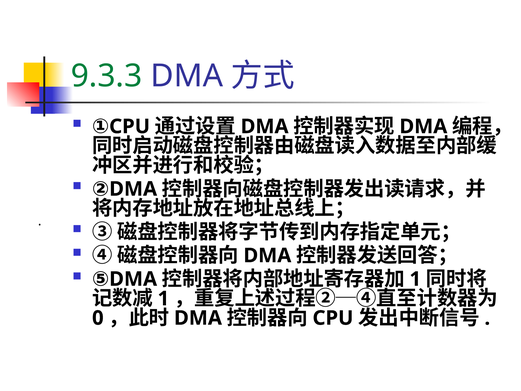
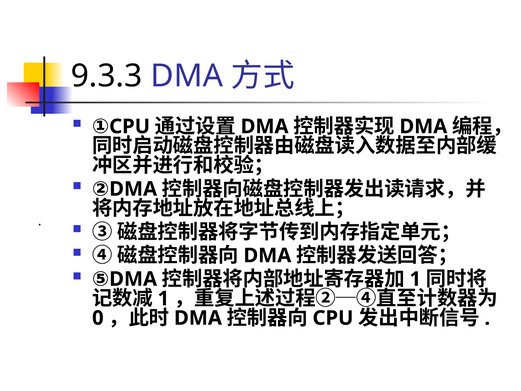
9.3.3 colour: green -> black
